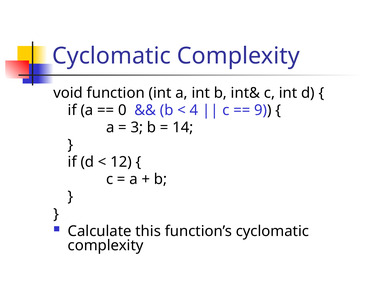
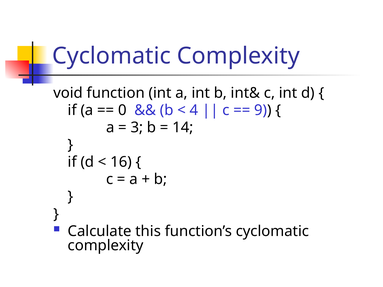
12: 12 -> 16
